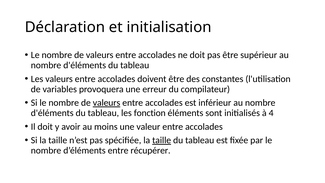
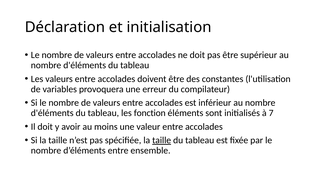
valeurs at (107, 103) underline: present -> none
4: 4 -> 7
récupérer: récupérer -> ensemble
